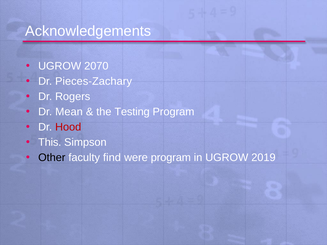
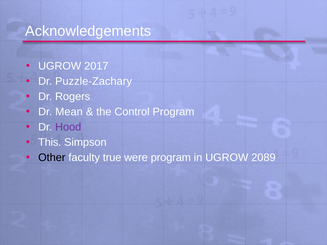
2070: 2070 -> 2017
Pieces-Zachary: Pieces-Zachary -> Puzzle-Zachary
Testing: Testing -> Control
Hood colour: red -> purple
find: find -> true
2019: 2019 -> 2089
